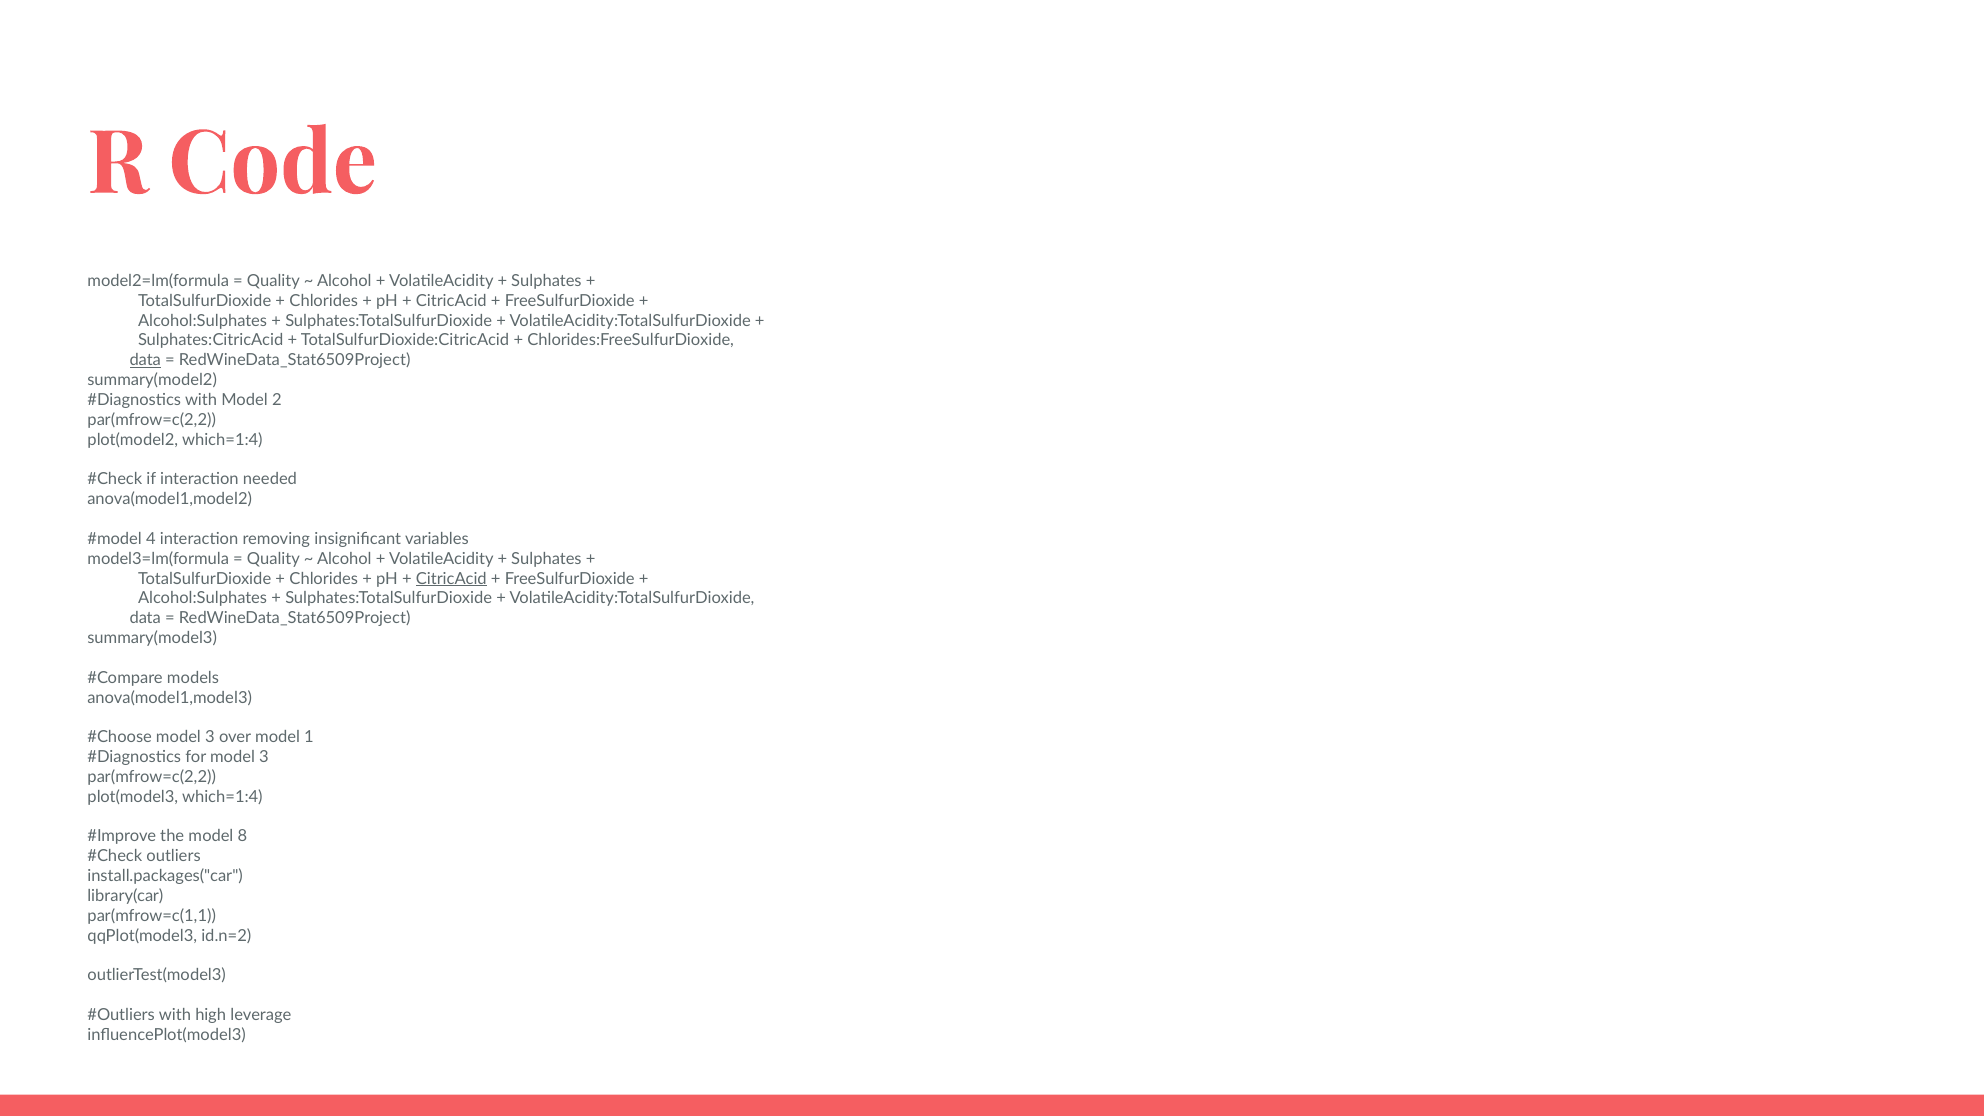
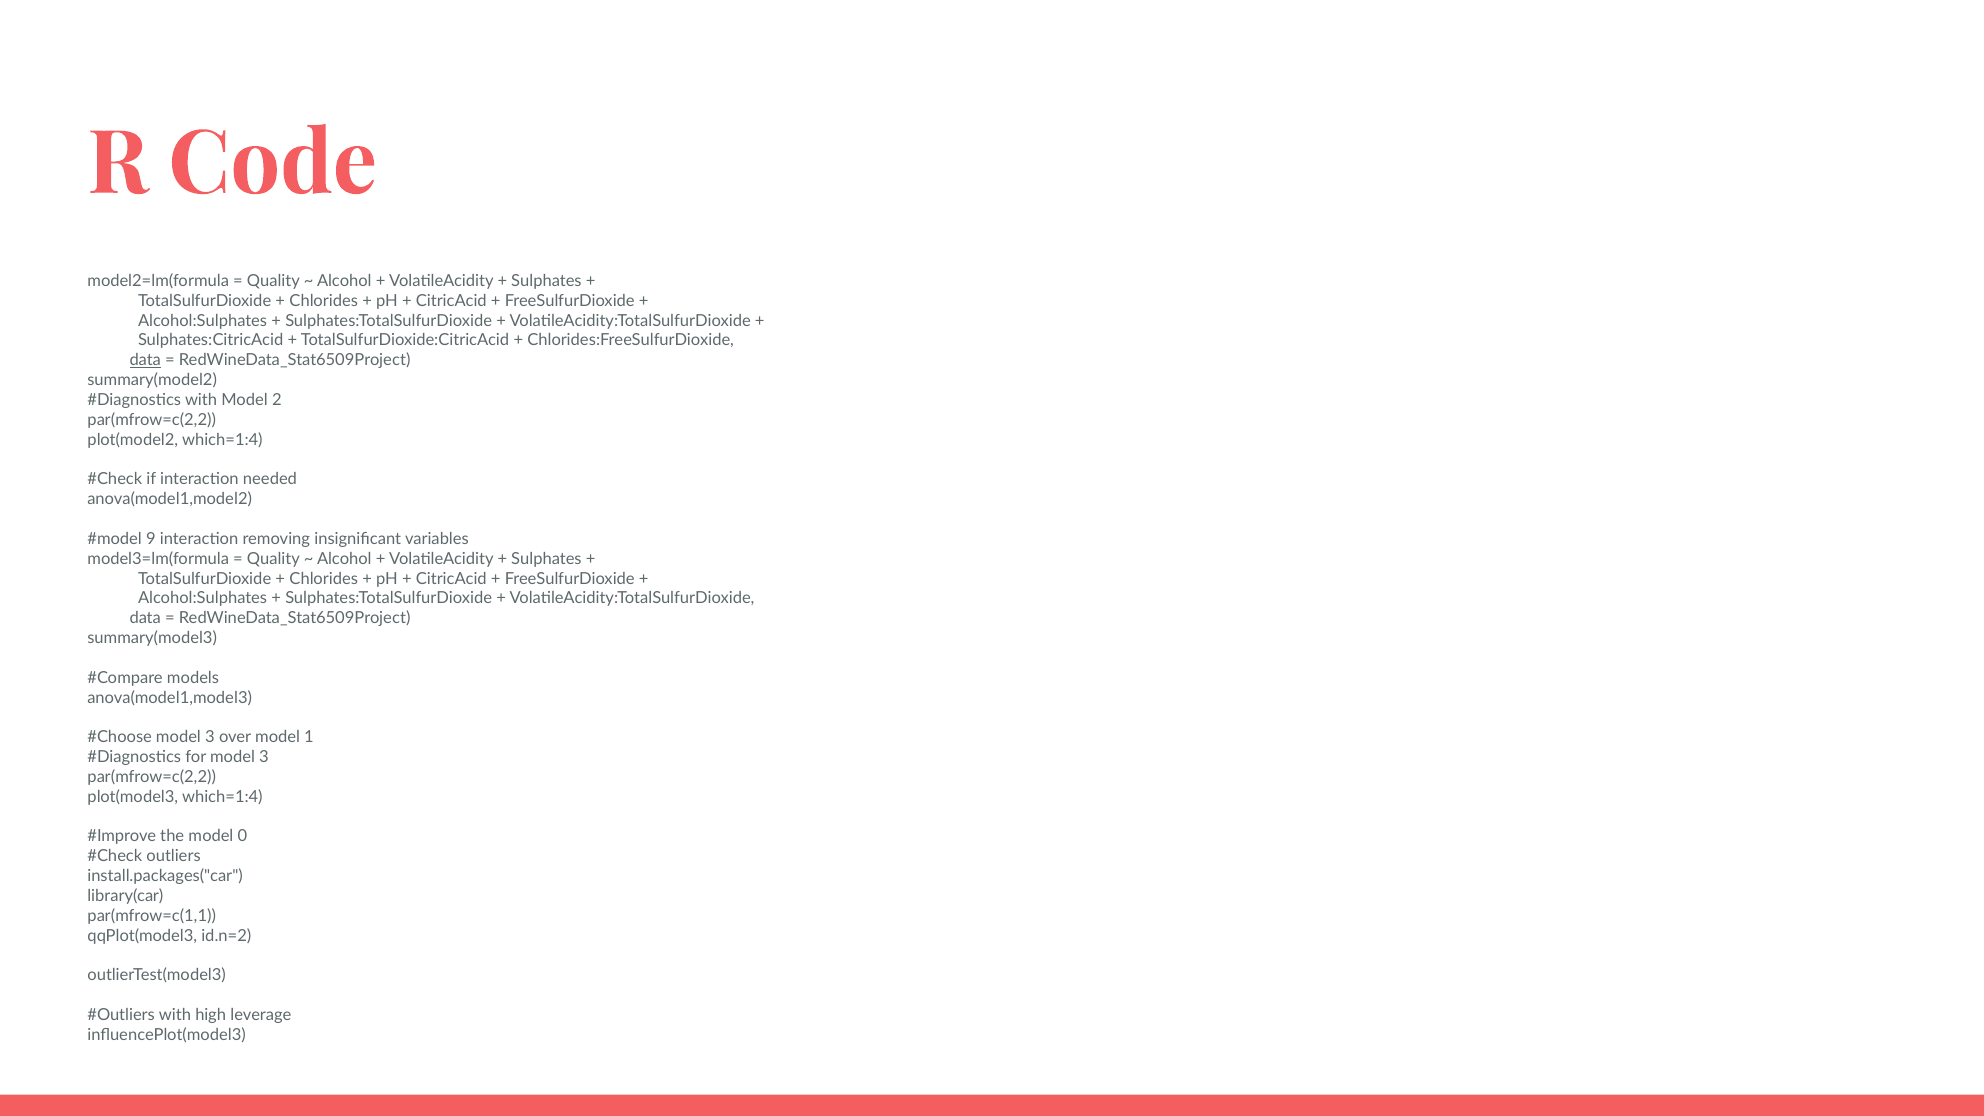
4: 4 -> 9
CitricAcid at (451, 579) underline: present -> none
8: 8 -> 0
